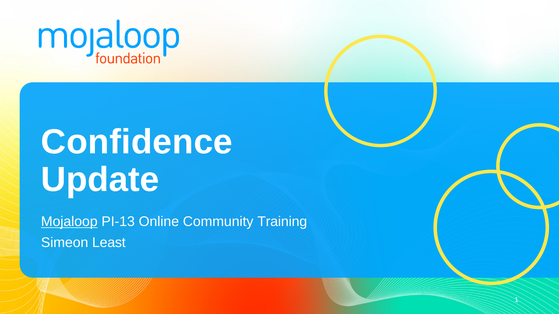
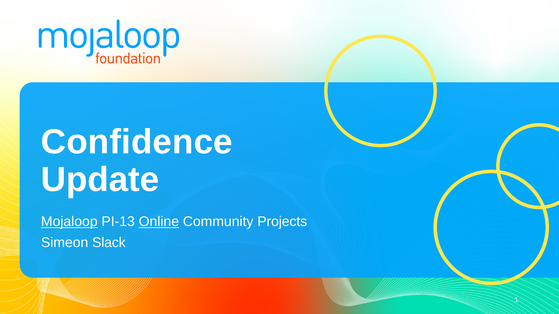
Online underline: none -> present
Training: Training -> Projects
Least: Least -> Slack
